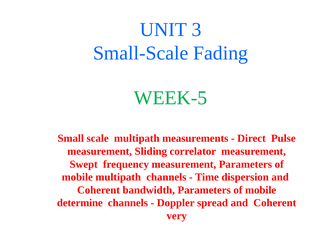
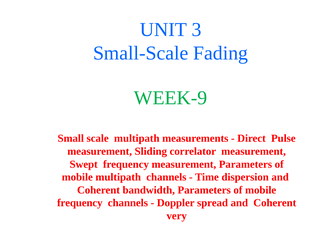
WEEK-5: WEEK-5 -> WEEK-9
determine at (80, 203): determine -> frequency
